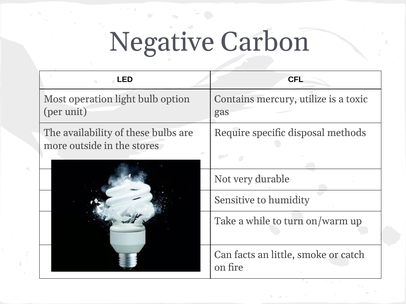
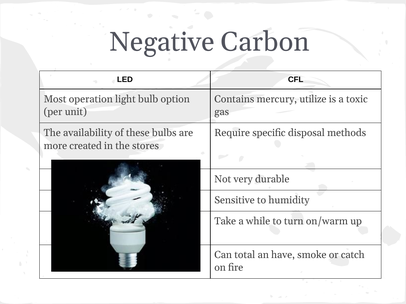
outside: outside -> created
facts: facts -> total
little: little -> have
